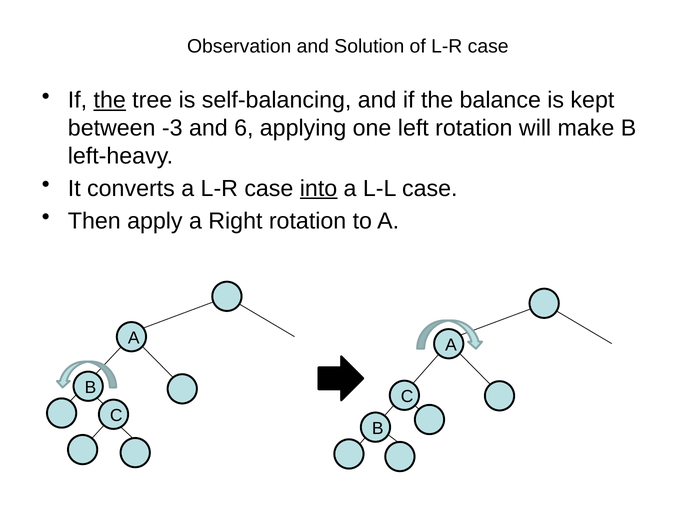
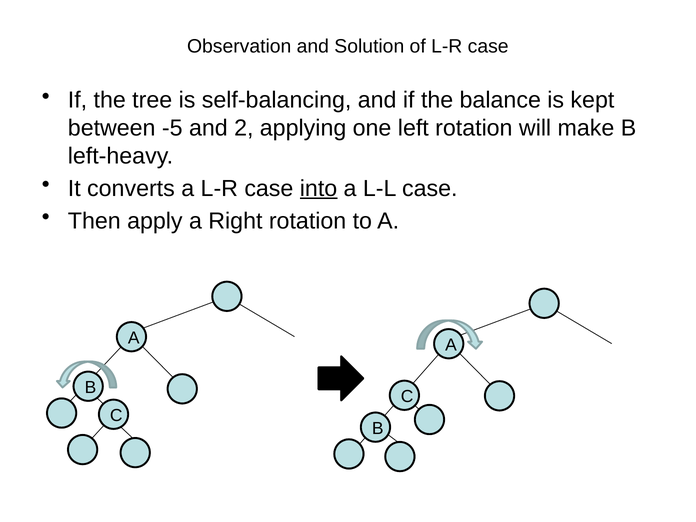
the at (110, 100) underline: present -> none
-3: -3 -> -5
6: 6 -> 2
